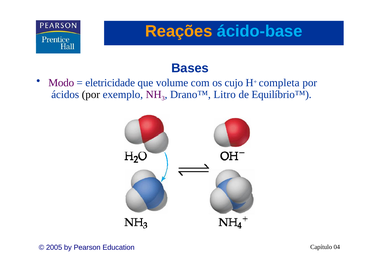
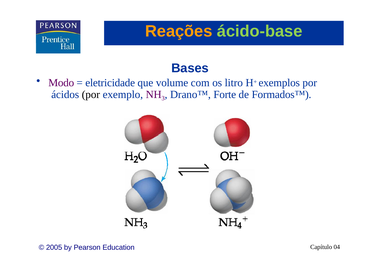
ácido-base colour: light blue -> light green
cujo: cujo -> litro
completa: completa -> exemplos
Litro: Litro -> Forte
Equilíbrio™: Equilíbrio™ -> Formados™
